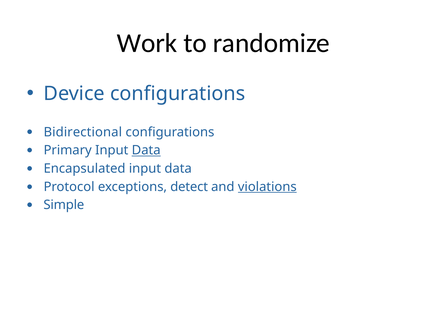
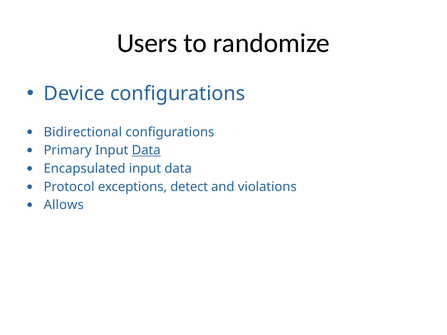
Work: Work -> Users
violations underline: present -> none
Simple: Simple -> Allows
